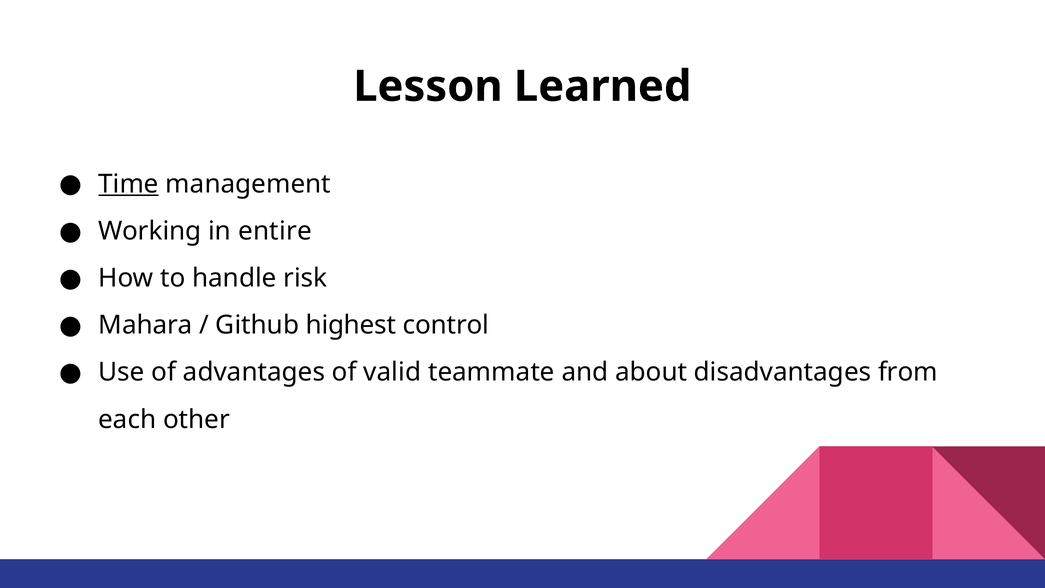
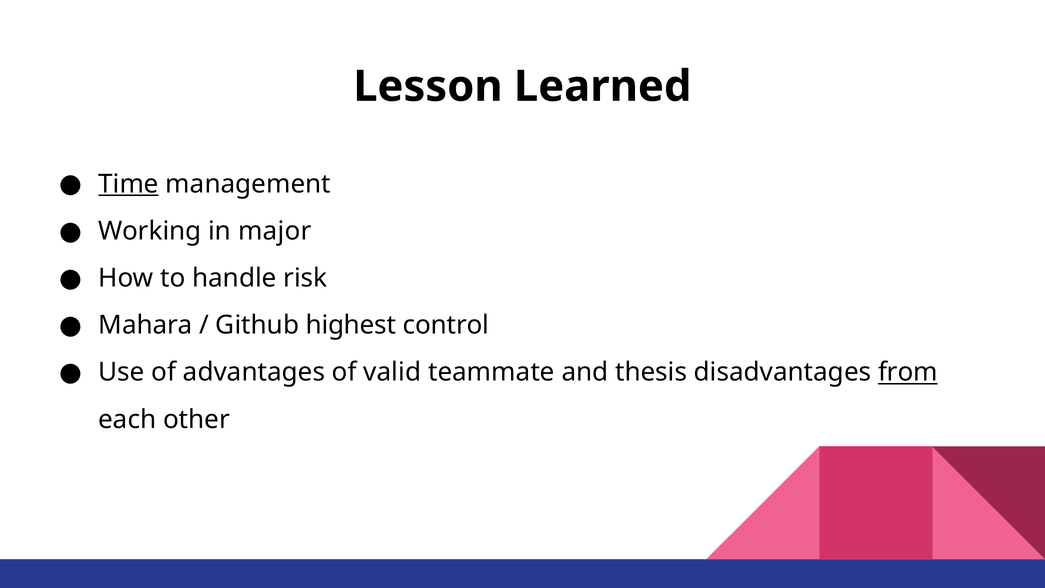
entire: entire -> major
about: about -> thesis
from underline: none -> present
